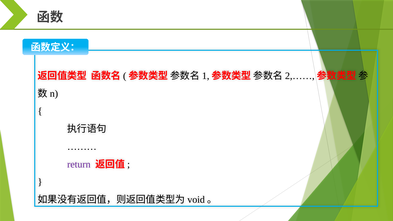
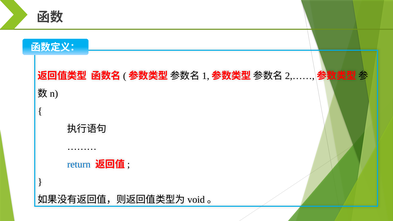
return colour: purple -> blue
